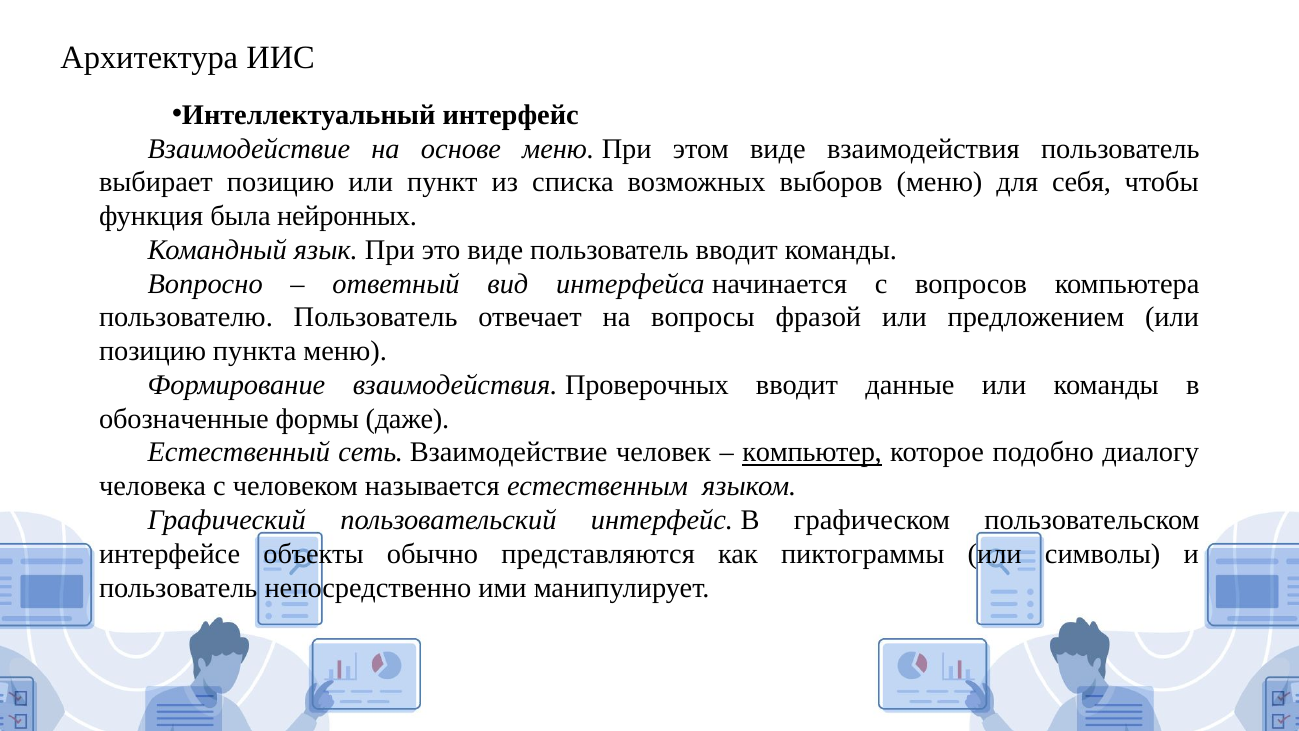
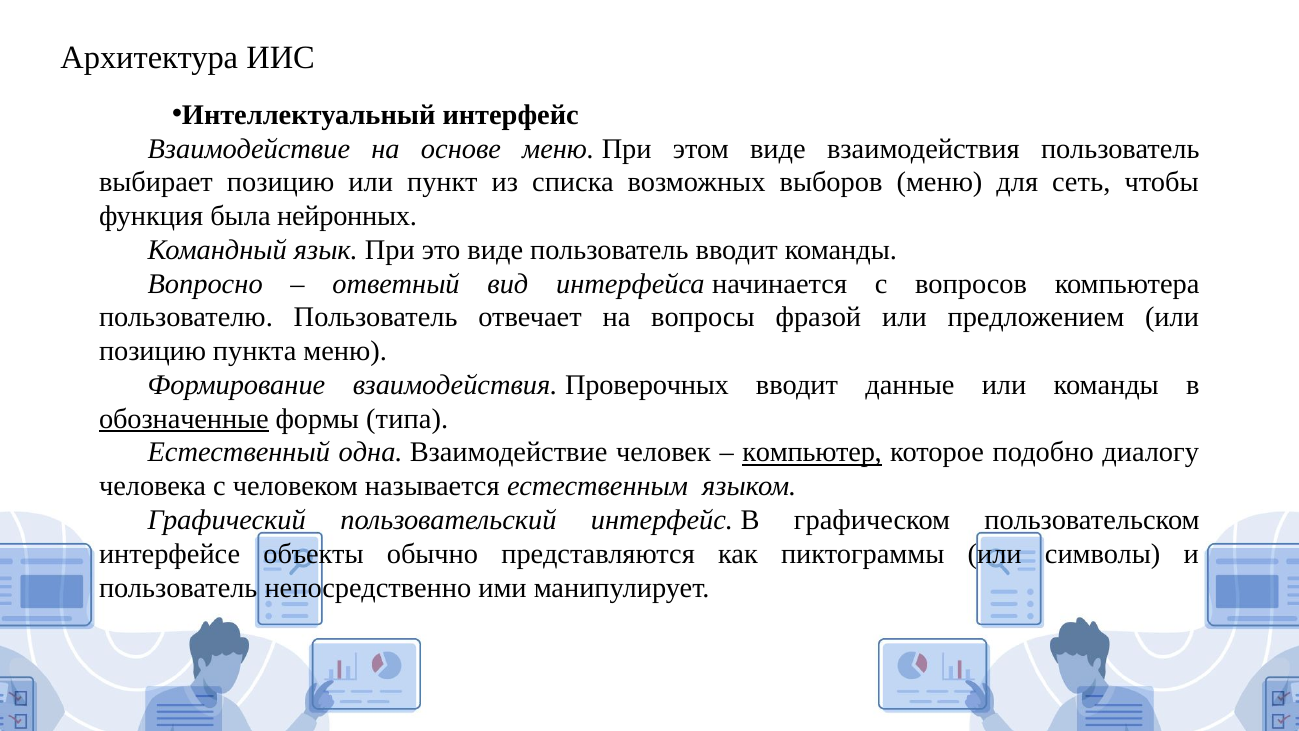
себя: себя -> сеть
обозначенные underline: none -> present
даже: даже -> типа
сеть: сеть -> одна
